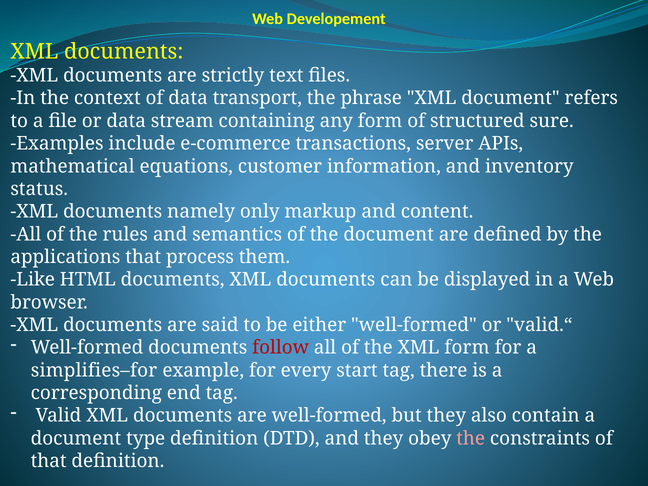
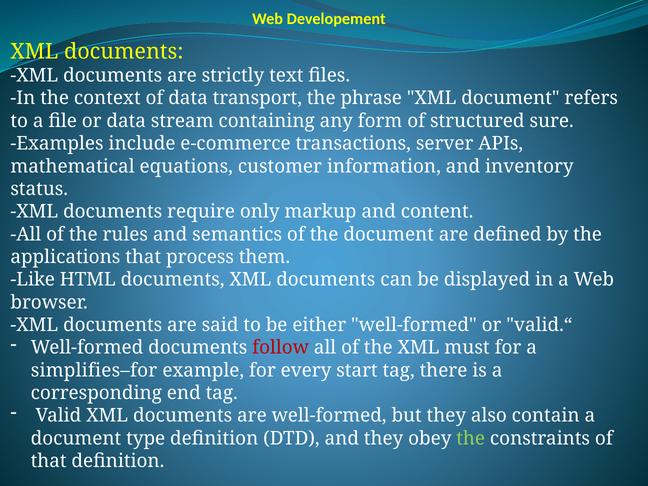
namely: namely -> require
XML form: form -> must
the at (471, 438) colour: pink -> light green
